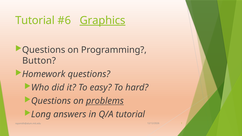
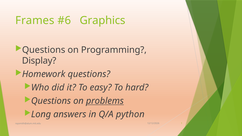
Tutorial at (35, 20): Tutorial -> Frames
Graphics underline: present -> none
Button: Button -> Display
Q/A tutorial: tutorial -> python
